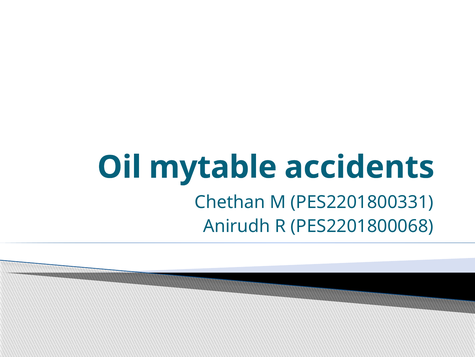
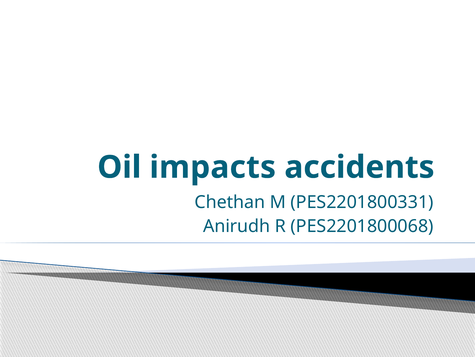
mytable: mytable -> impacts
